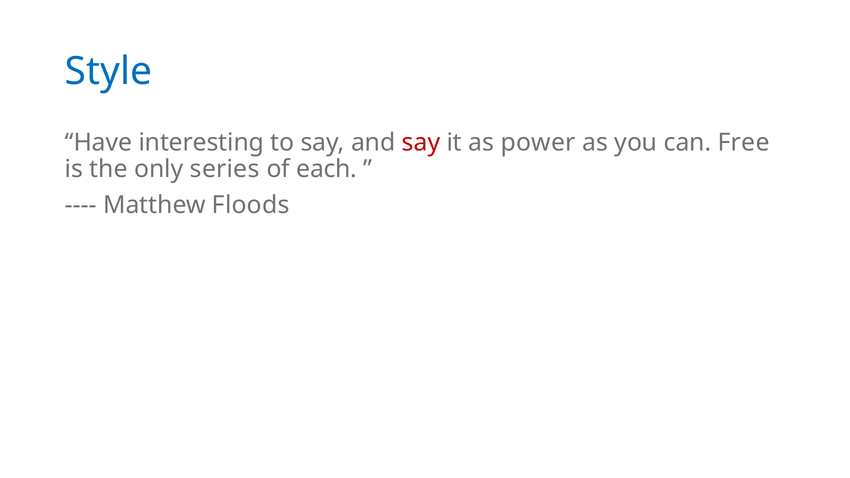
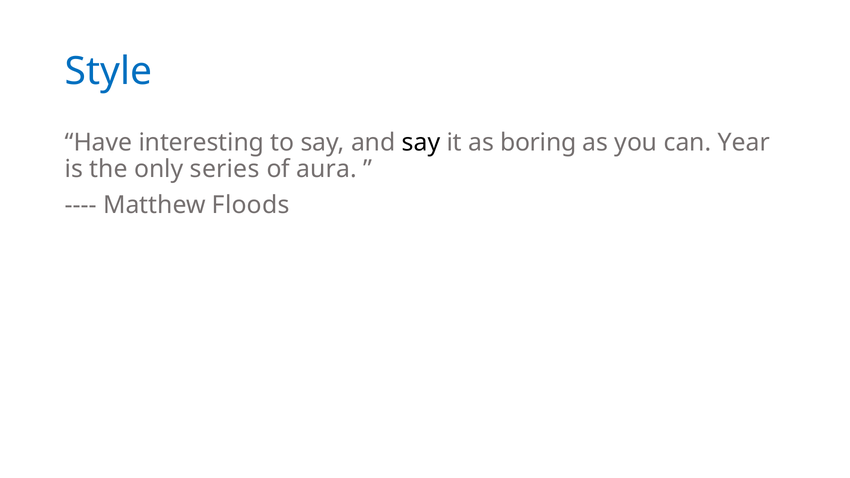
say at (421, 143) colour: red -> black
power: power -> boring
Free: Free -> Year
each: each -> aura
